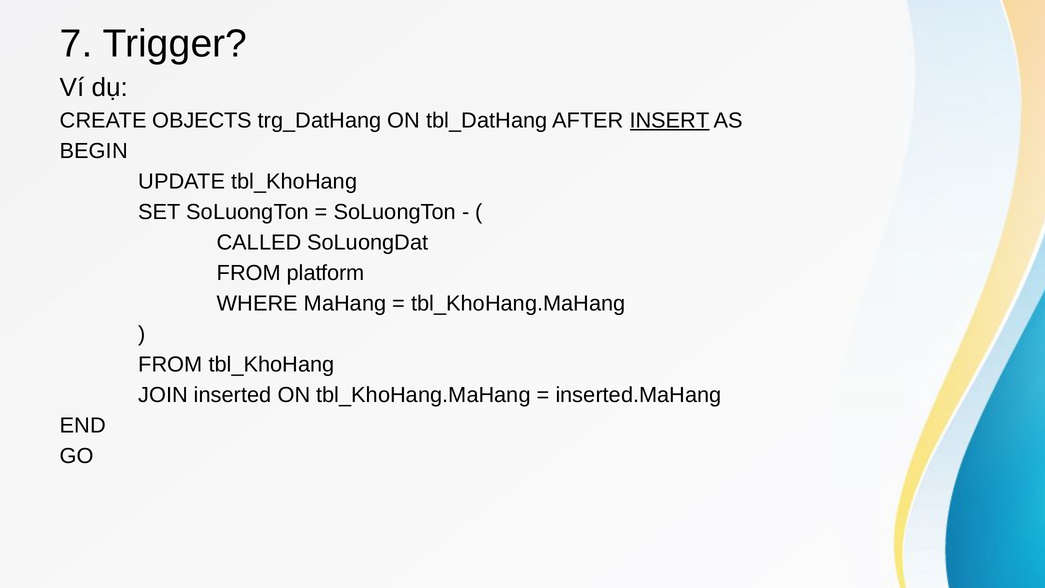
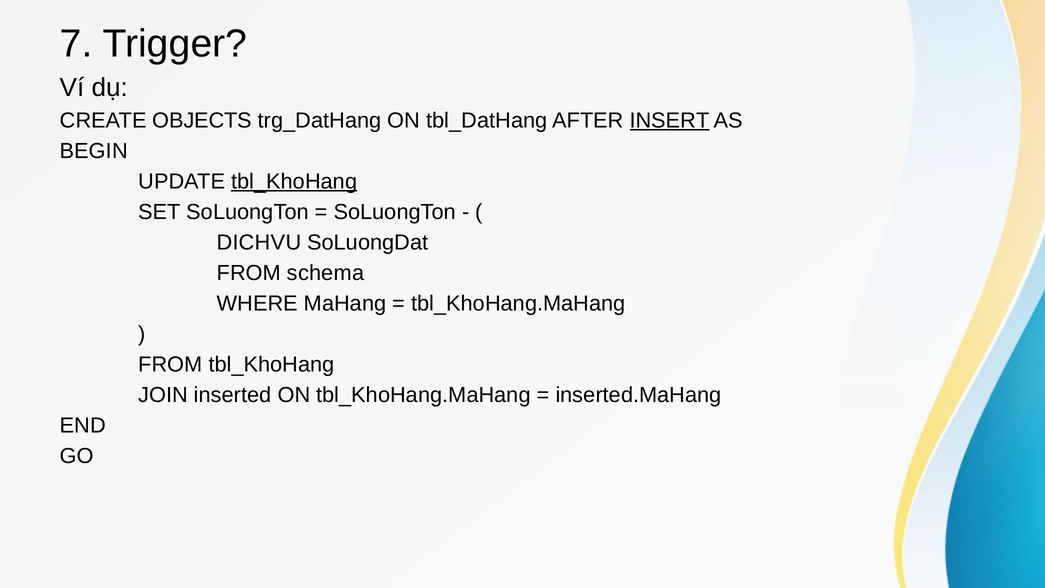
tbl_KhoHang at (294, 181) underline: none -> present
CALLED: CALLED -> DICHVU
platform: platform -> schema
